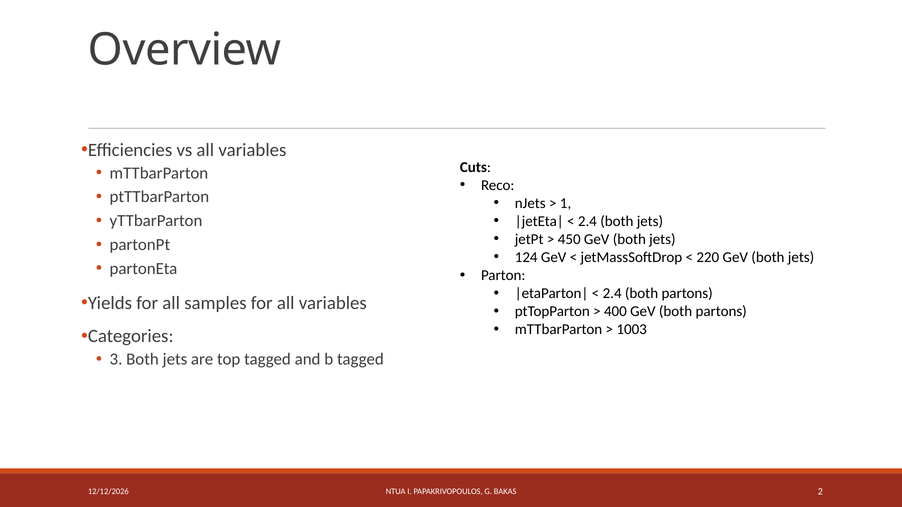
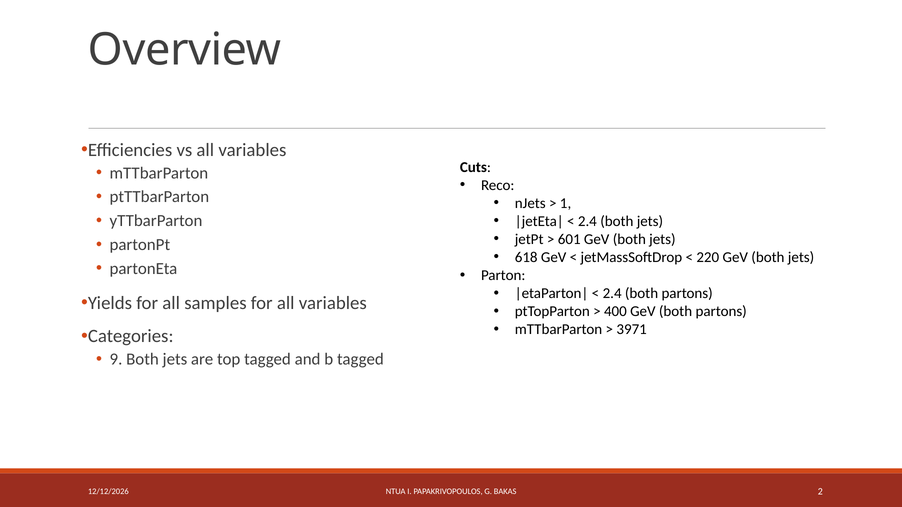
450: 450 -> 601
124: 124 -> 618
1003: 1003 -> 3971
3: 3 -> 9
